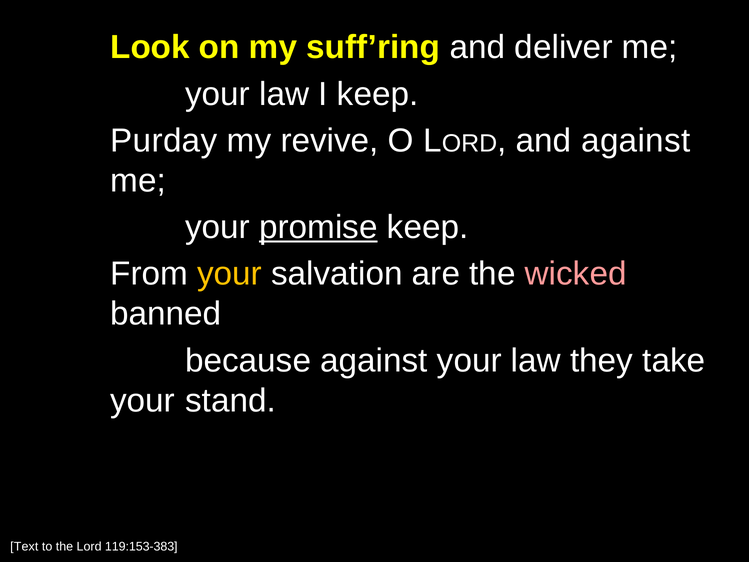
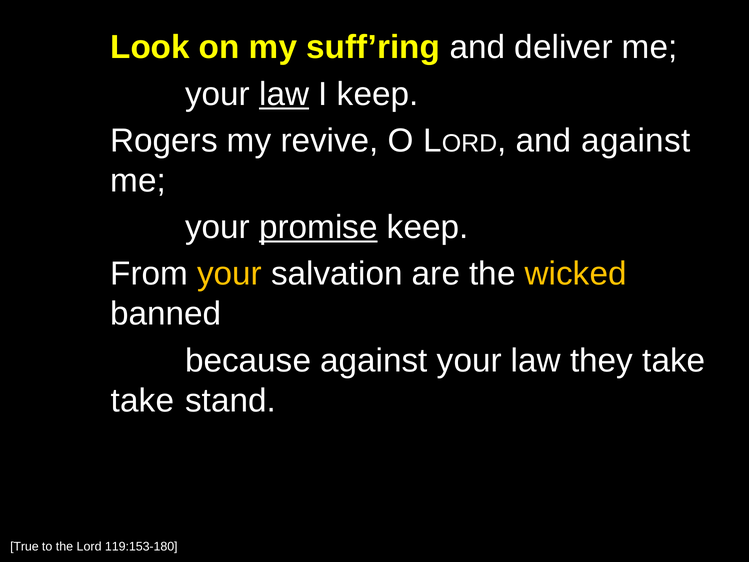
law at (284, 94) underline: none -> present
Purday: Purday -> Rogers
wicked colour: pink -> yellow
your at (143, 400): your -> take
Text: Text -> True
119:153-383: 119:153-383 -> 119:153-180
